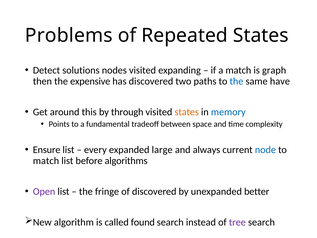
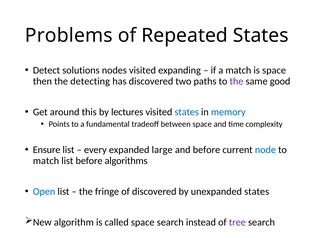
is graph: graph -> space
expensive: expensive -> detecting
the at (236, 81) colour: blue -> purple
have: have -> good
through: through -> lectures
states at (187, 112) colour: orange -> blue
and always: always -> before
Open colour: purple -> blue
unexpanded better: better -> states
called found: found -> space
